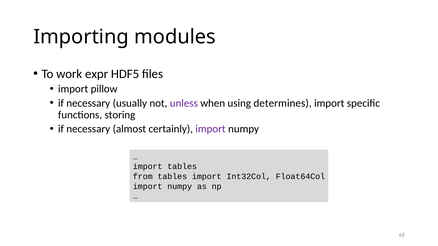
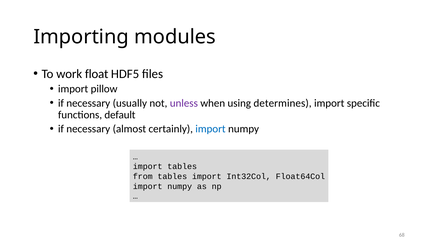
expr: expr -> float
storing: storing -> default
import at (211, 129) colour: purple -> blue
